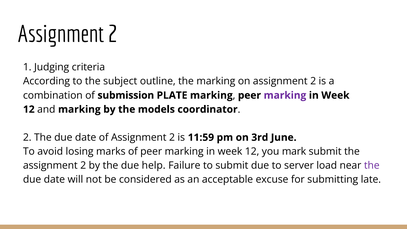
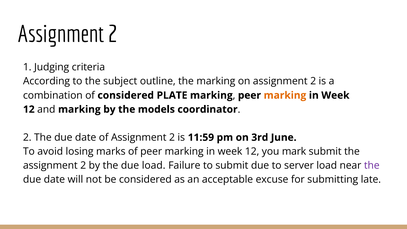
of submission: submission -> considered
marking at (285, 95) colour: purple -> orange
due help: help -> load
